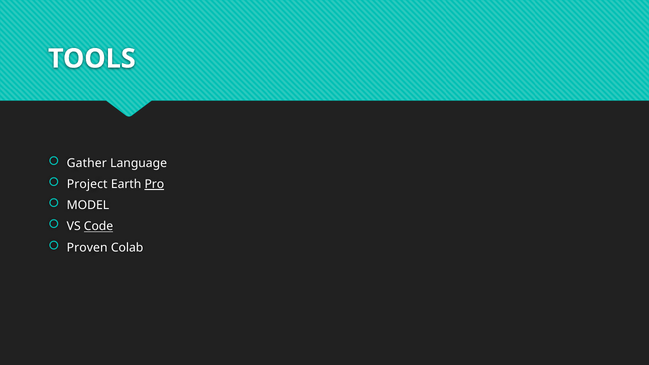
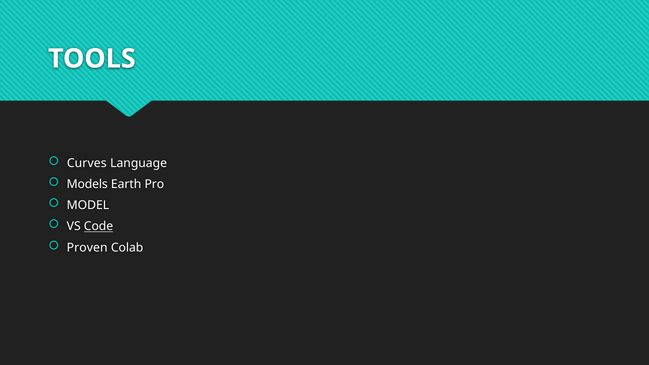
Gather: Gather -> Curves
Project: Project -> Models
Pro underline: present -> none
